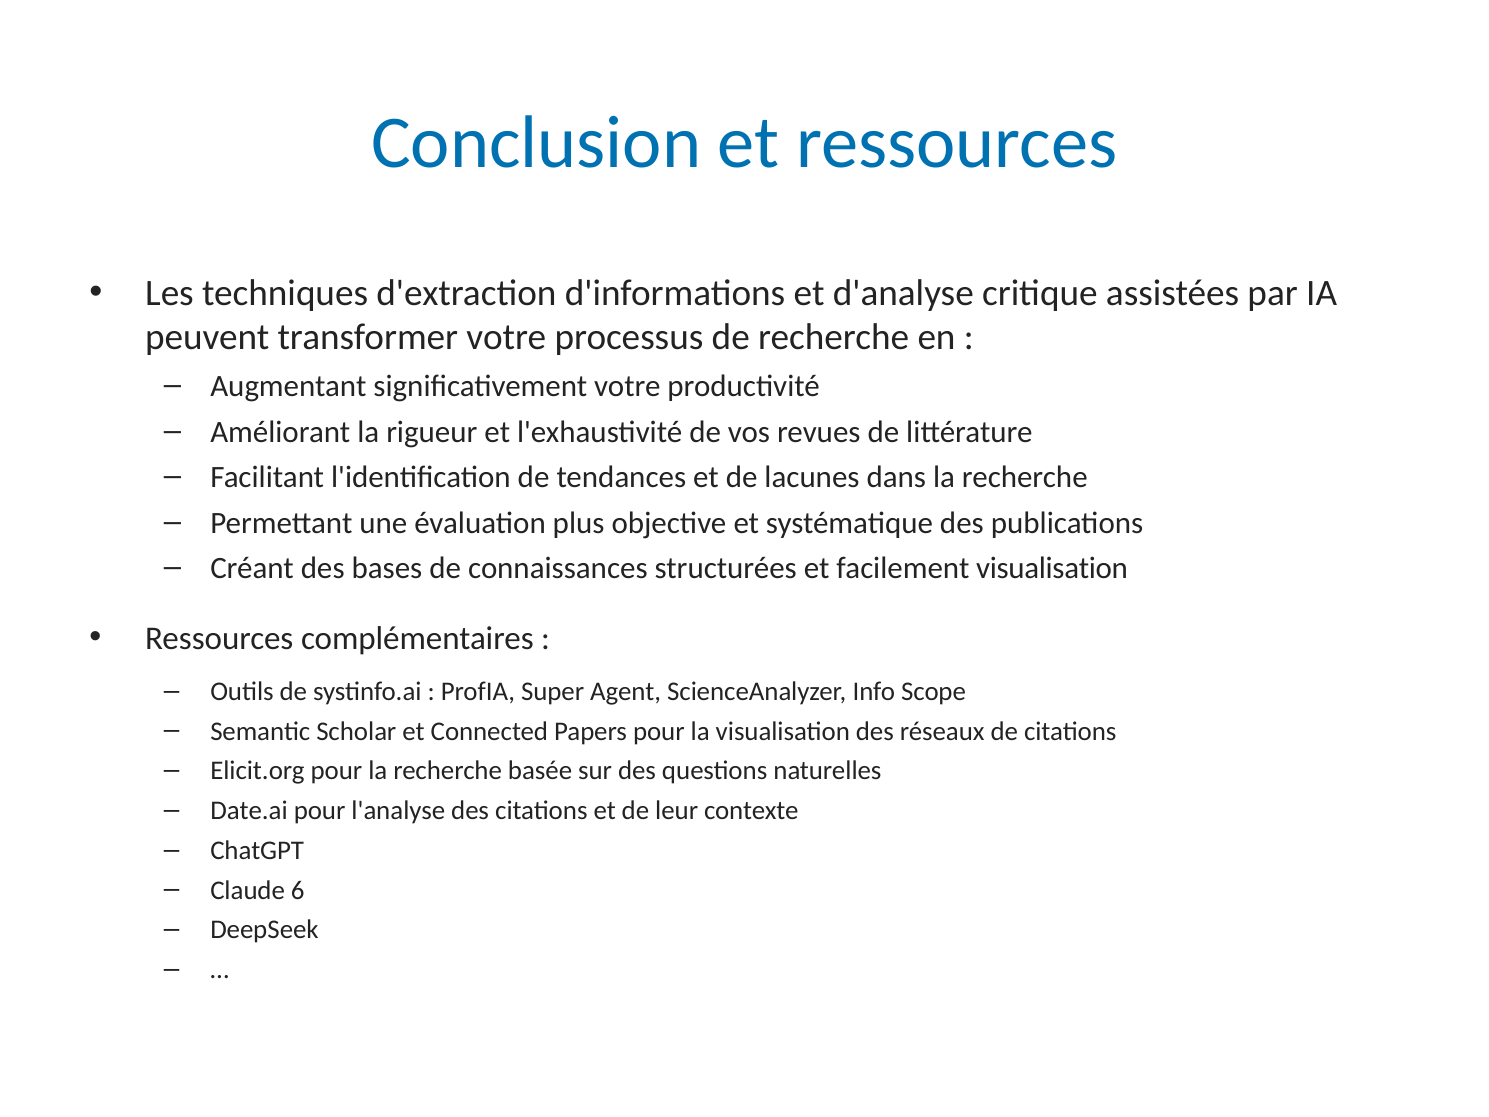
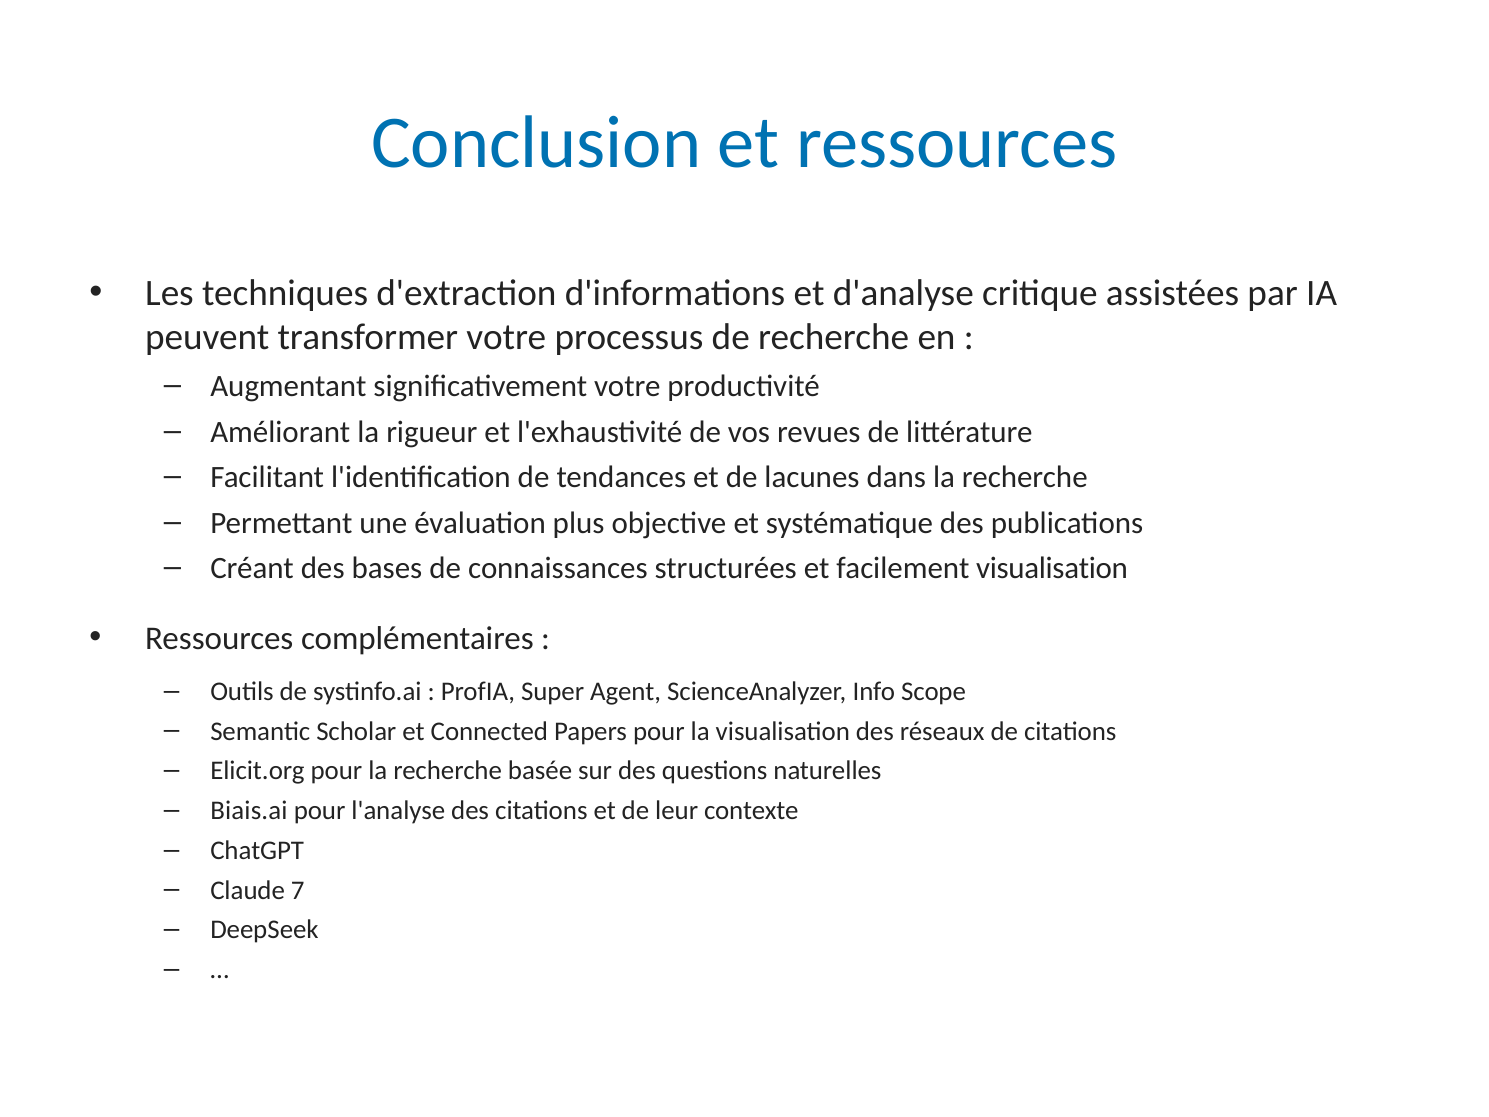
Date.ai: Date.ai -> Biais.ai
6: 6 -> 7
